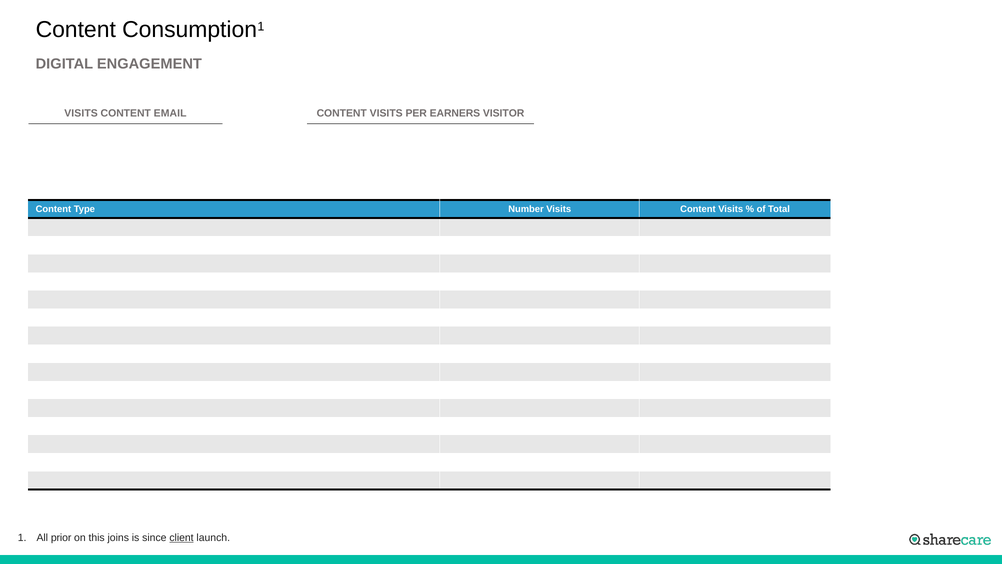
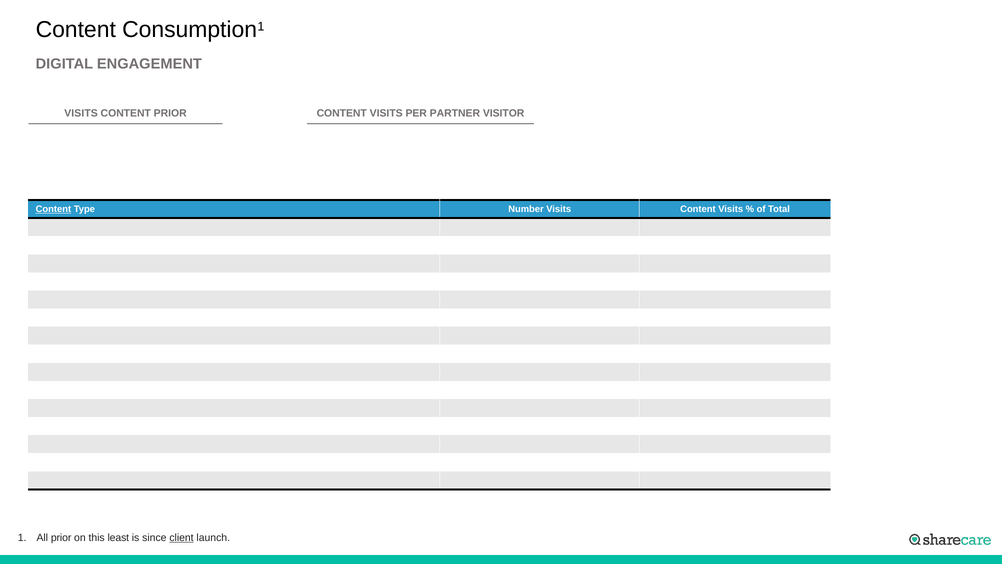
CONTENT EMAIL: EMAIL -> PRIOR
EARNERS: EARNERS -> PARTNER
Content at (53, 209) underline: none -> present
joins: joins -> least
